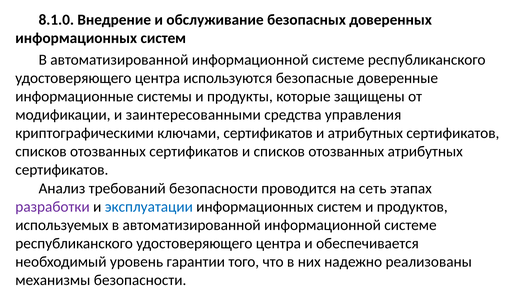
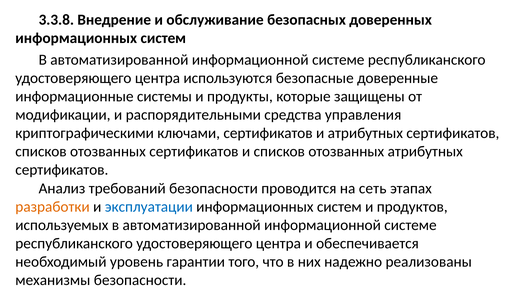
8.1.0: 8.1.0 -> 3.3.8
заинтересованными: заинтересованными -> распорядительными
разработки colour: purple -> orange
